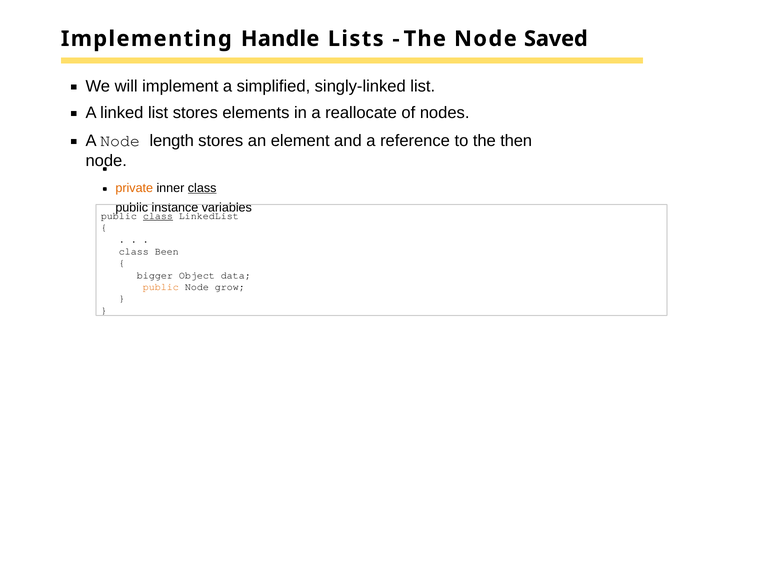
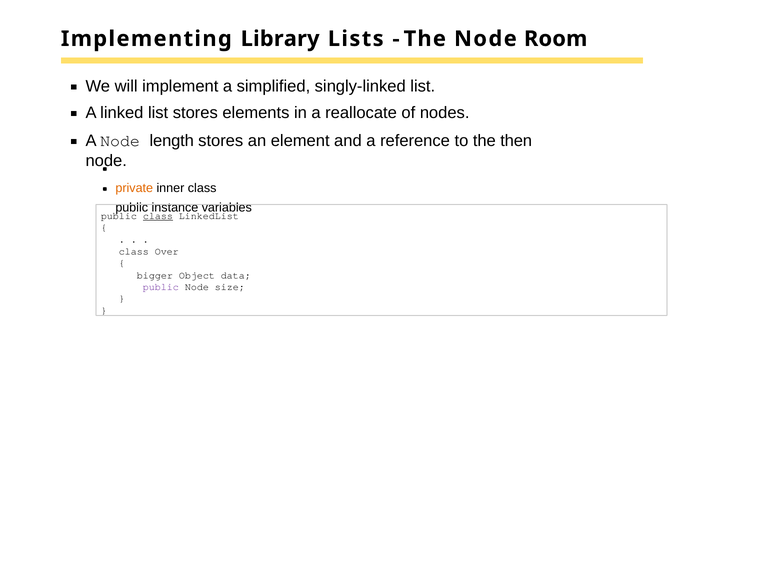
Handle: Handle -> Library
Saved: Saved -> Room
class at (202, 188) underline: present -> none
Been: Been -> Over
public at (161, 287) colour: orange -> purple
grow: grow -> size
